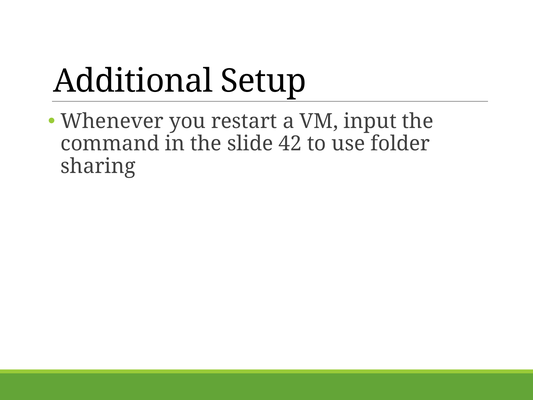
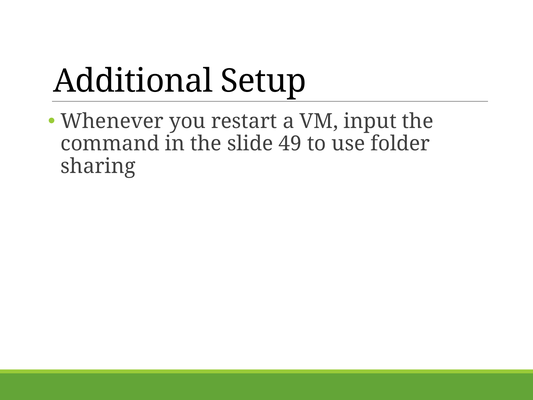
42: 42 -> 49
